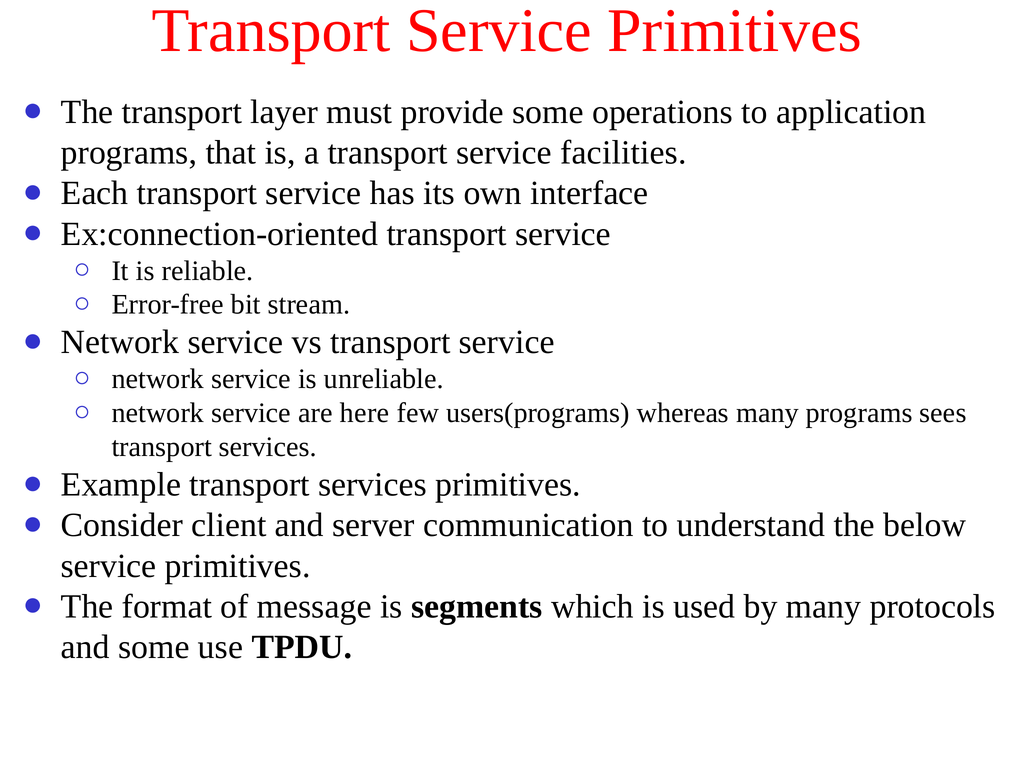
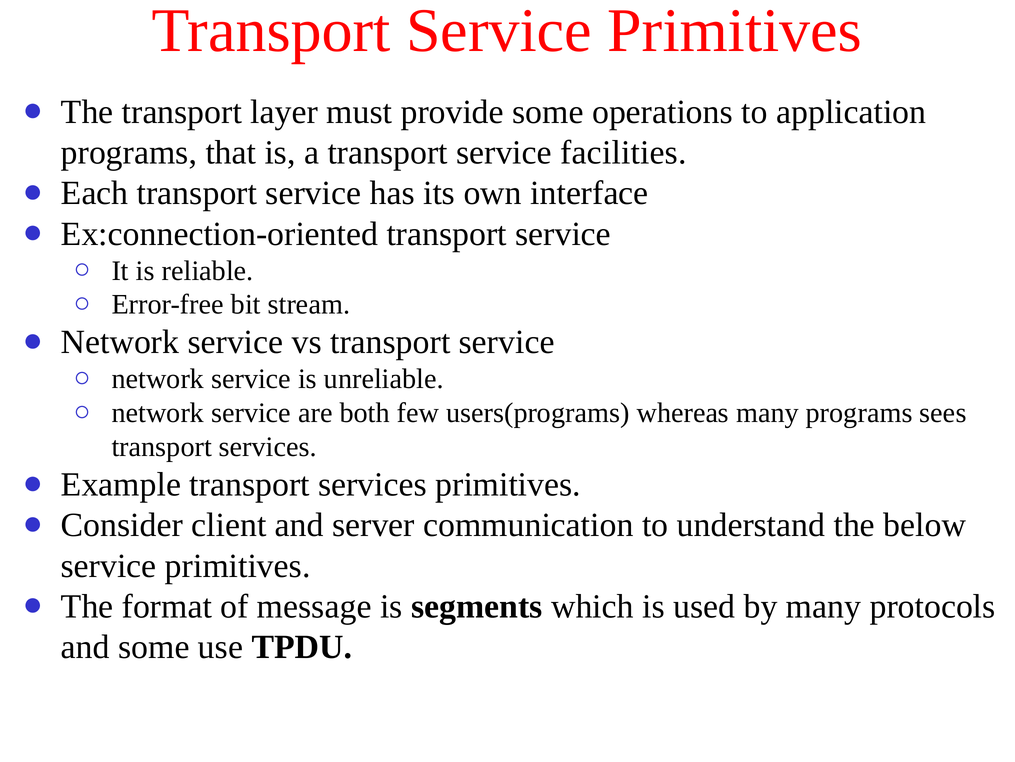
here: here -> both
